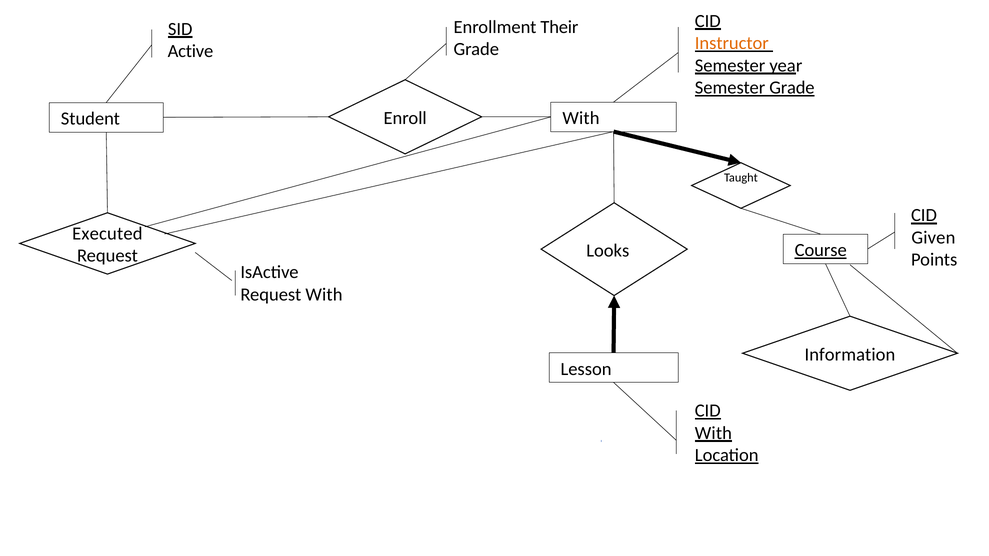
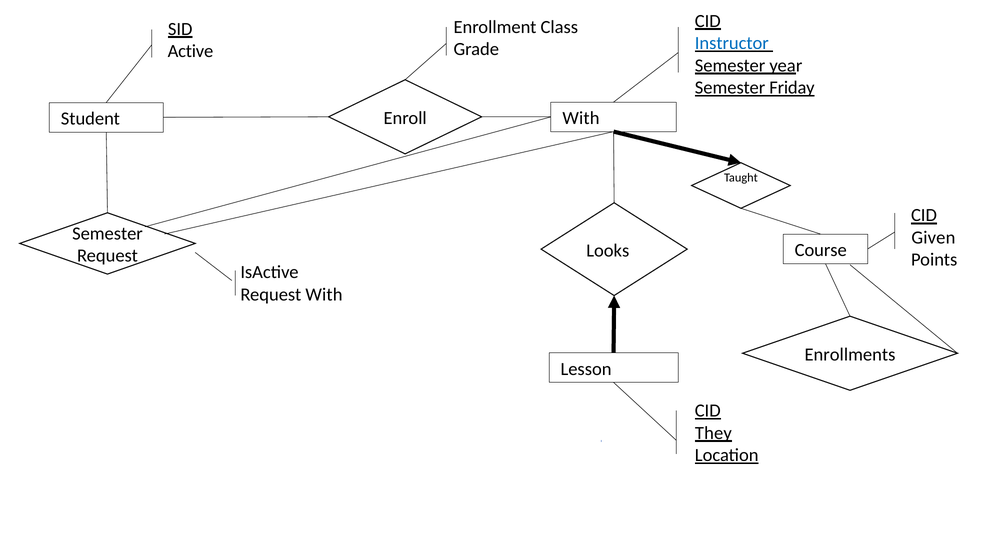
Their: Their -> Class
Instructor colour: orange -> blue
Semester Grade: Grade -> Friday
Executed at (107, 234): Executed -> Semester
Course underline: present -> none
Information: Information -> Enrollments
With at (713, 433): With -> They
